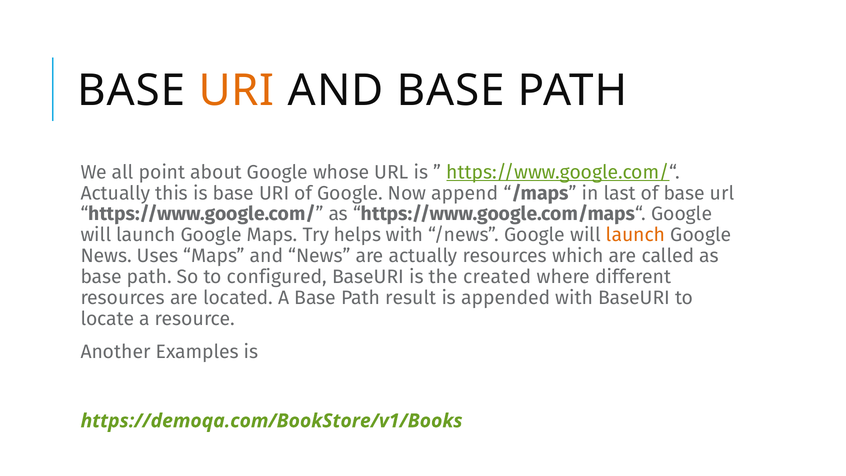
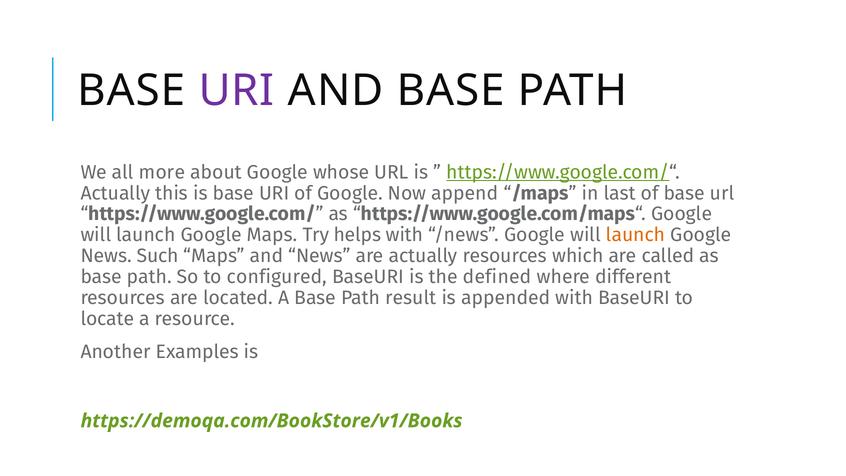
URI at (236, 91) colour: orange -> purple
point: point -> more
Uses: Uses -> Such
created: created -> defined
